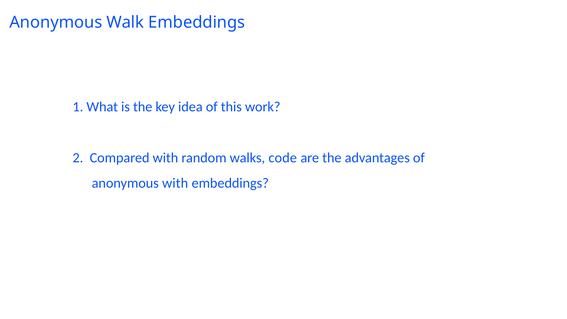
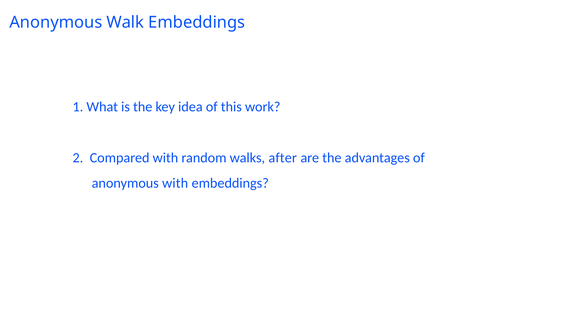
code: code -> after
